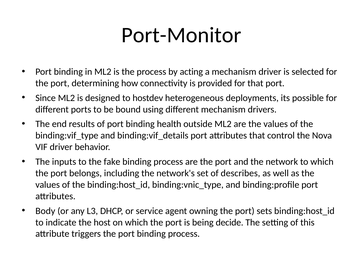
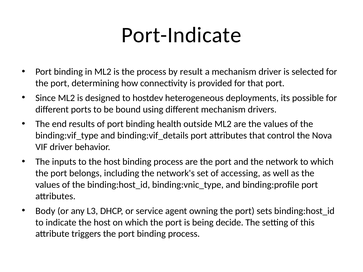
Port-Monitor: Port-Monitor -> Port-Indicate
acting: acting -> result
to the fake: fake -> host
describes: describes -> accessing
